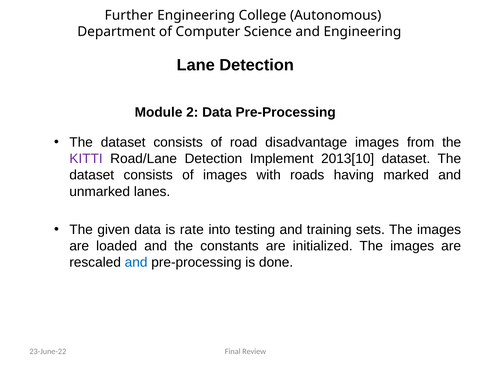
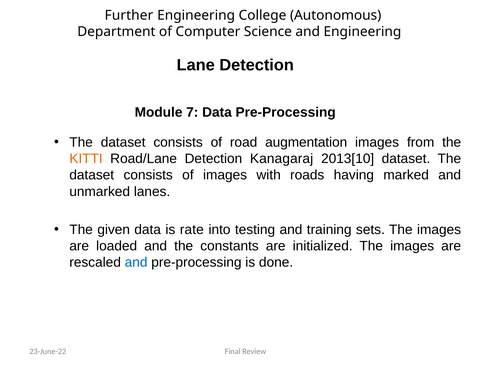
2: 2 -> 7
disadvantage: disadvantage -> augmentation
KITTI colour: purple -> orange
Implement: Implement -> Kanagaraj
